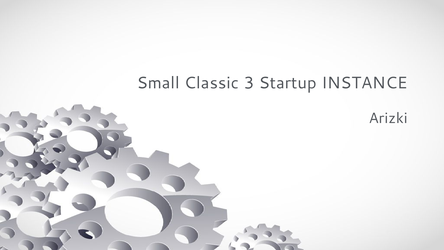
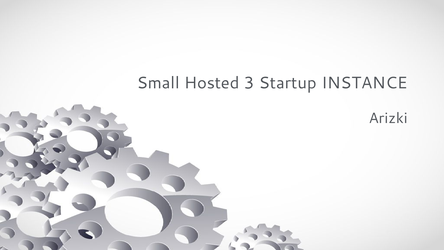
Classic: Classic -> Hosted
